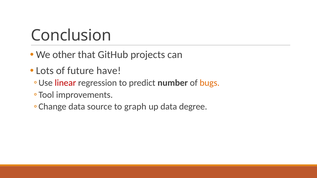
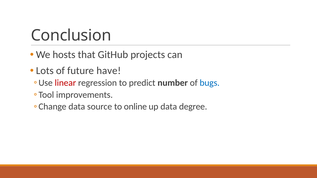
other: other -> hosts
bugs colour: orange -> blue
graph: graph -> online
